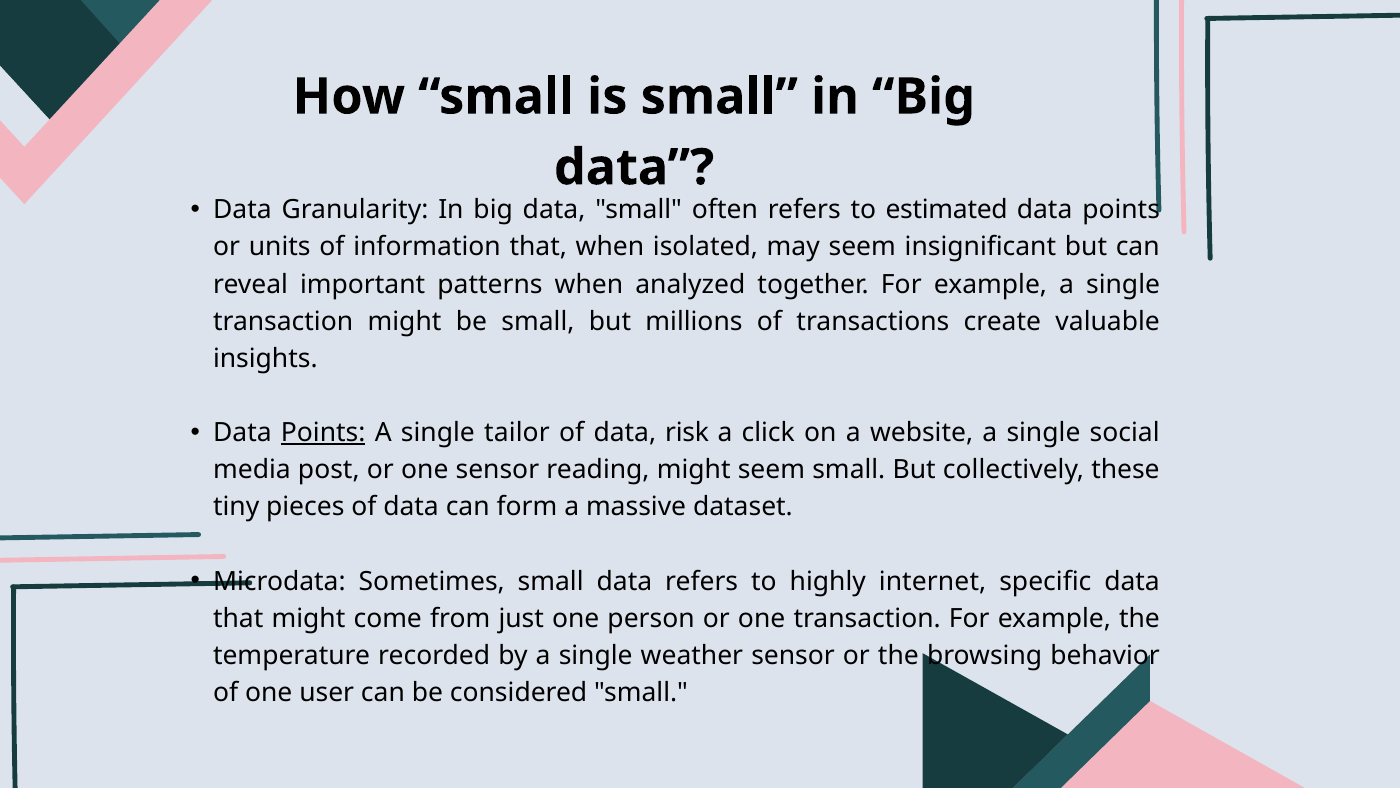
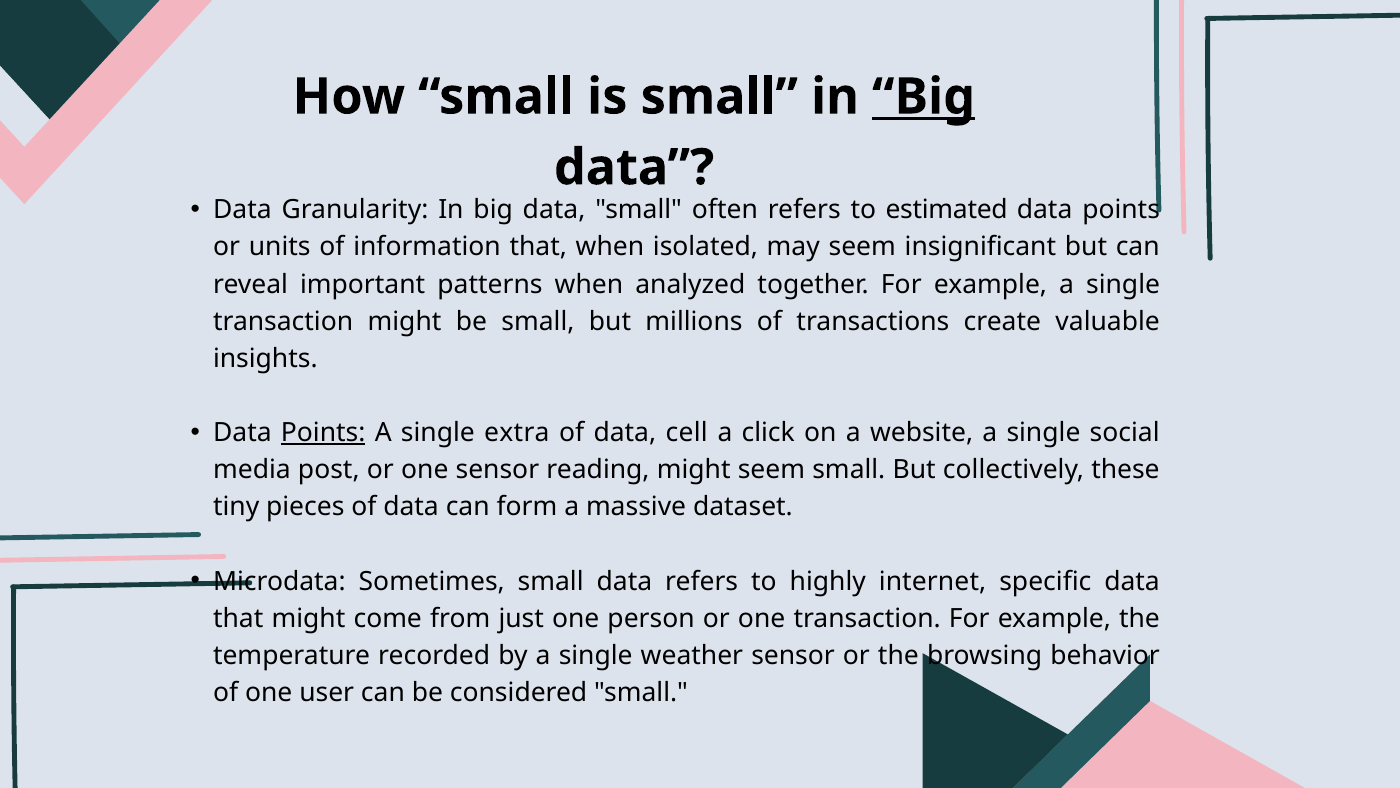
Big at (924, 97) underline: none -> present
tailor: tailor -> extra
risk: risk -> cell
